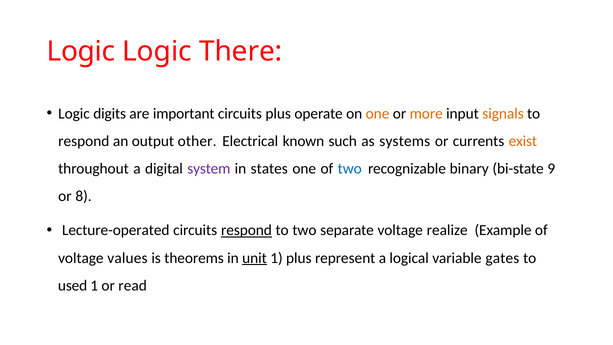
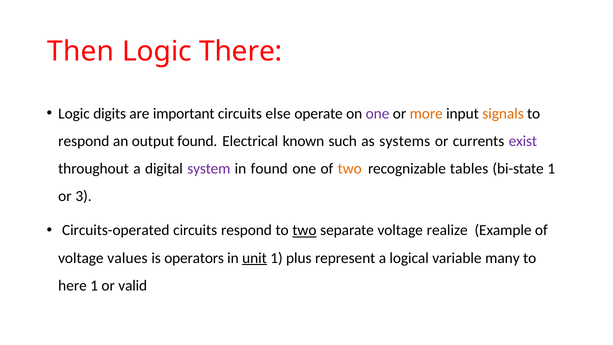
Logic at (81, 51): Logic -> Then
circuits plus: plus -> else
one at (378, 114) colour: orange -> purple
output other: other -> found
exist colour: orange -> purple
in states: states -> found
two at (350, 169) colour: blue -> orange
binary: binary -> tables
bi-state 9: 9 -> 1
8: 8 -> 3
Lecture-operated: Lecture-operated -> Circuits-operated
respond at (246, 230) underline: present -> none
two at (304, 230) underline: none -> present
theorems: theorems -> operators
gates: gates -> many
used: used -> here
read: read -> valid
